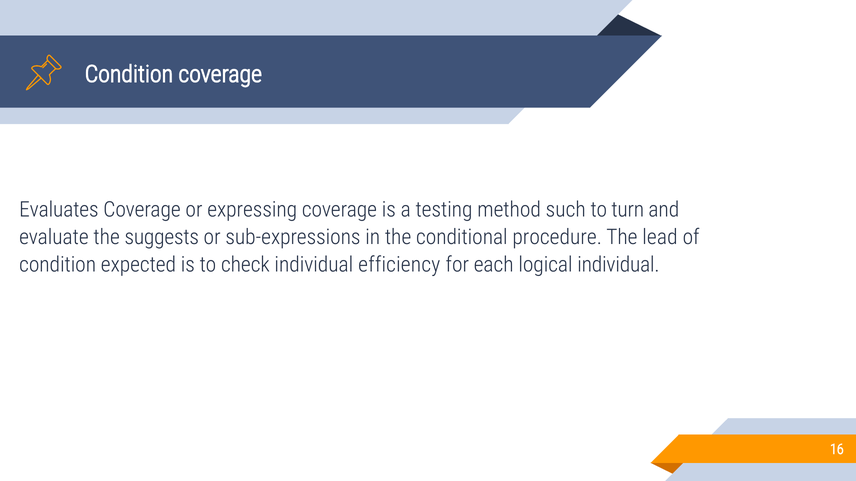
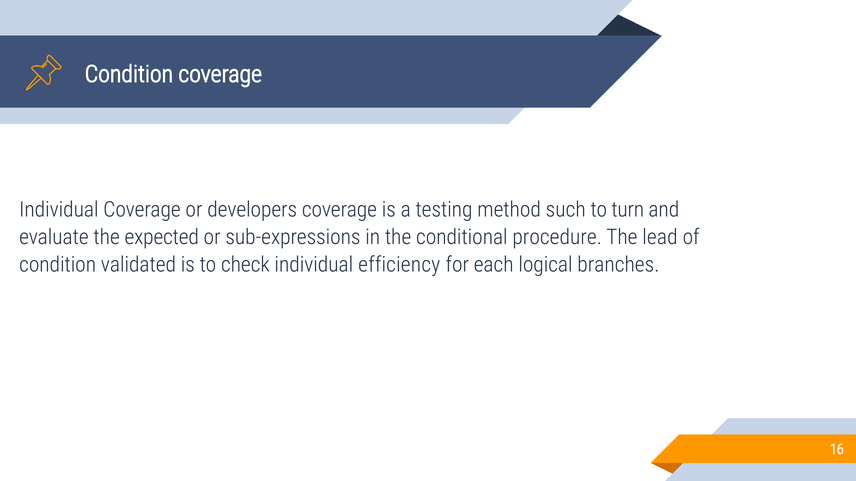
Evaluates at (59, 210): Evaluates -> Individual
expressing: expressing -> developers
suggests: suggests -> expected
expected: expected -> validated
logical individual: individual -> branches
